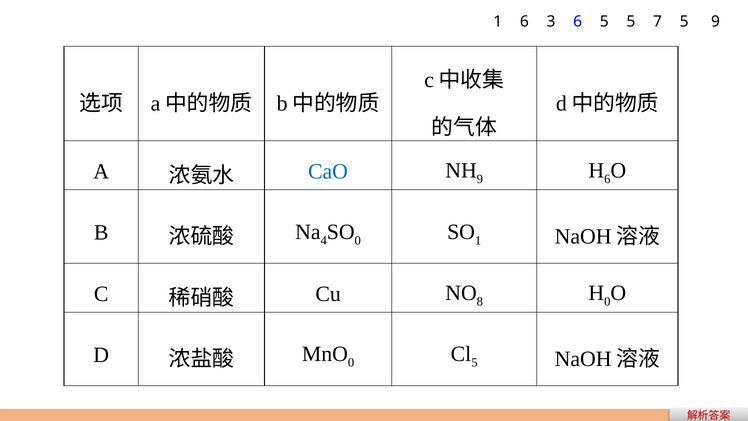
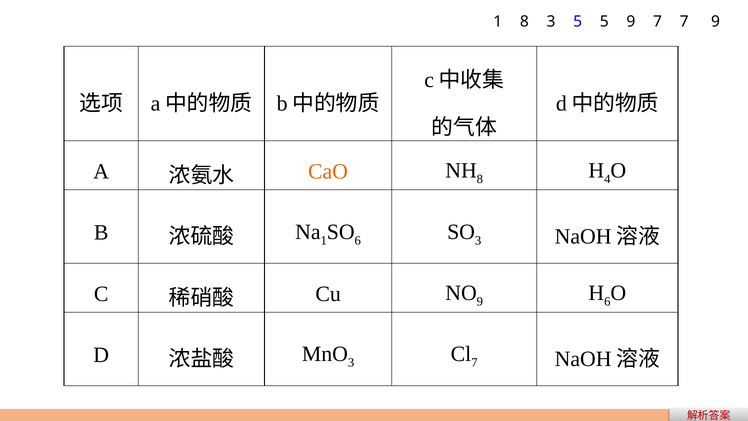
1 6: 6 -> 8
3 6: 6 -> 5
5 5: 5 -> 9
7 5: 5 -> 7
CaO colour: blue -> orange
9 at (480, 179): 9 -> 8
6 at (607, 179): 6 -> 4
4 at (324, 240): 4 -> 1
0 at (358, 240): 0 -> 6
1 at (478, 240): 1 -> 3
8 at (480, 301): 8 -> 9
0 at (607, 301): 0 -> 6
0 at (351, 363): 0 -> 3
5 at (474, 363): 5 -> 7
